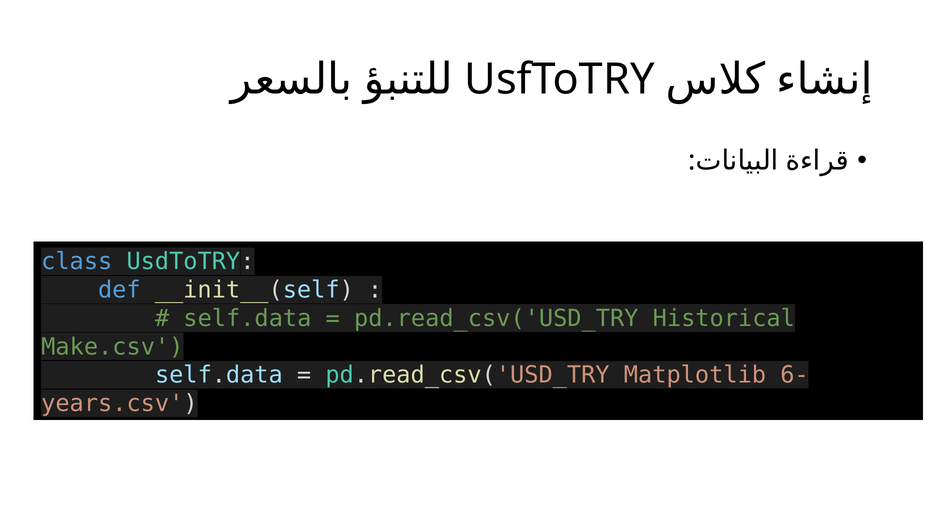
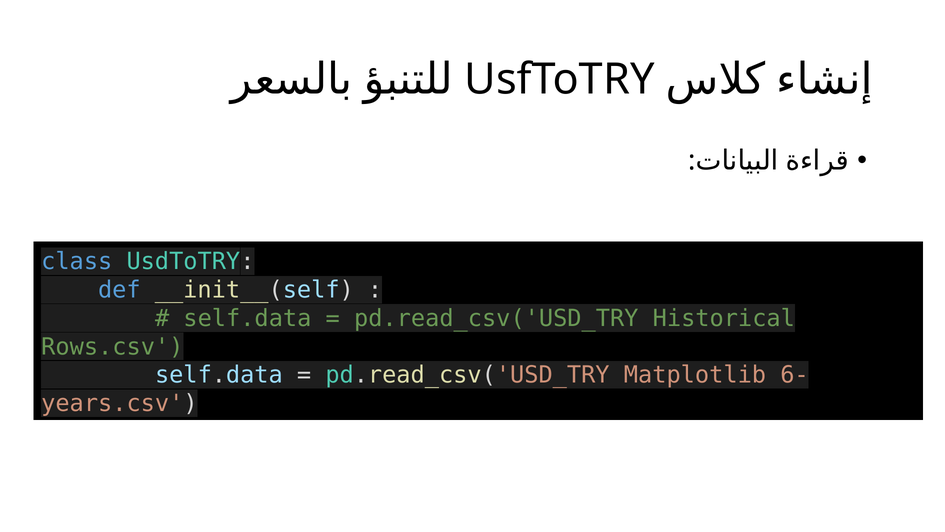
Make.csv: Make.csv -> Rows.csv
